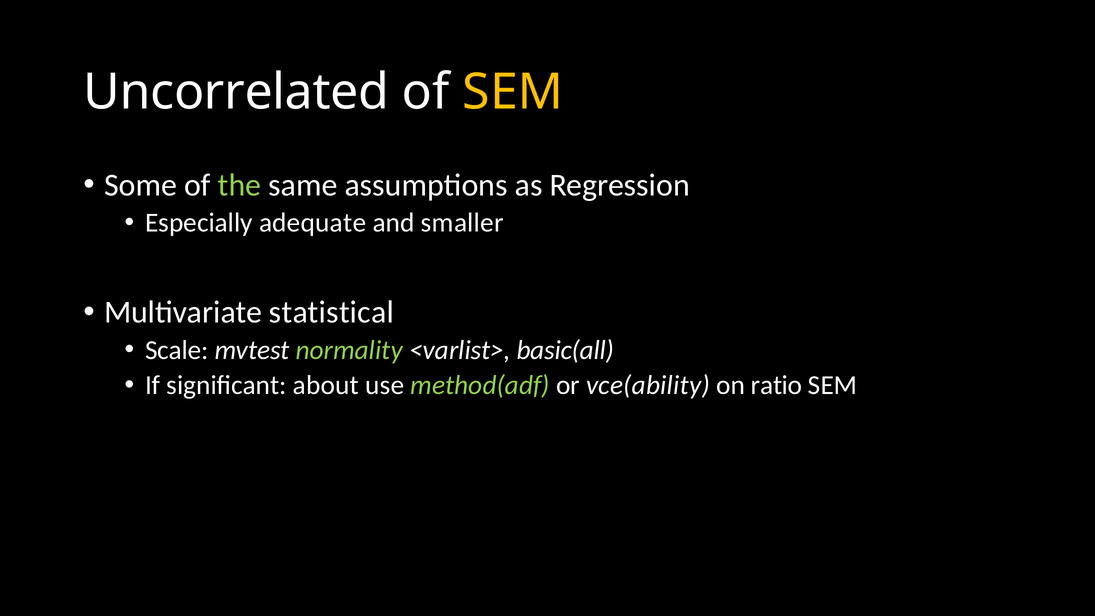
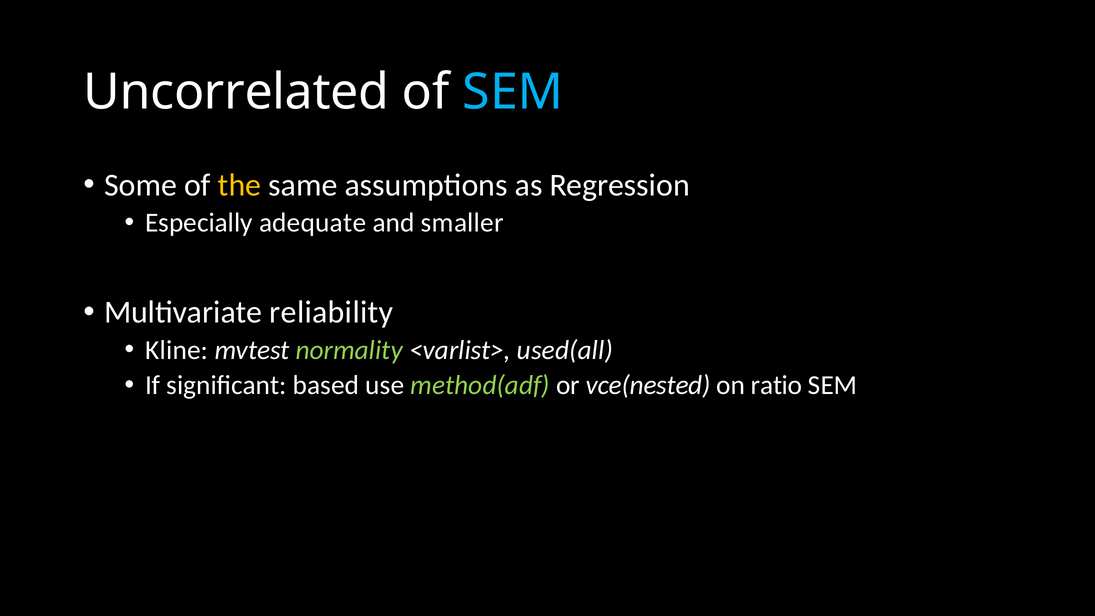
SEM at (513, 92) colour: yellow -> light blue
the colour: light green -> yellow
statistical: statistical -> reliability
Scale: Scale -> Kline
basic(all: basic(all -> used(all
about: about -> based
vce(ability: vce(ability -> vce(nested
